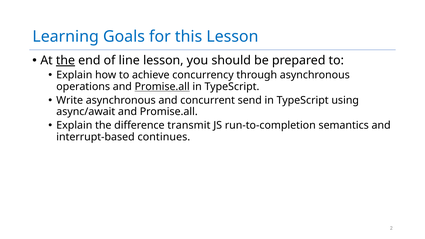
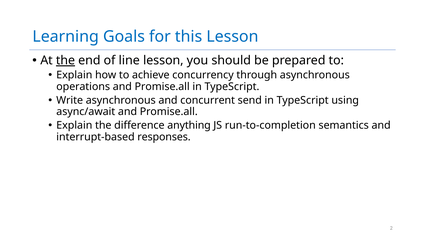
Promise.all at (162, 87) underline: present -> none
transmit: transmit -> anything
continues: continues -> responses
